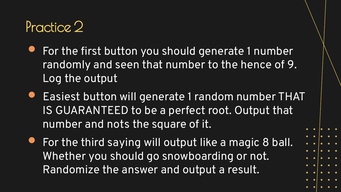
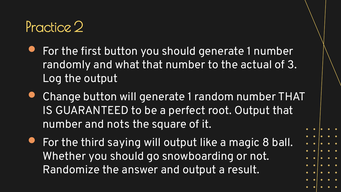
seen: seen -> what
hence: hence -> actual
9: 9 -> 3
Easiest: Easiest -> Change
